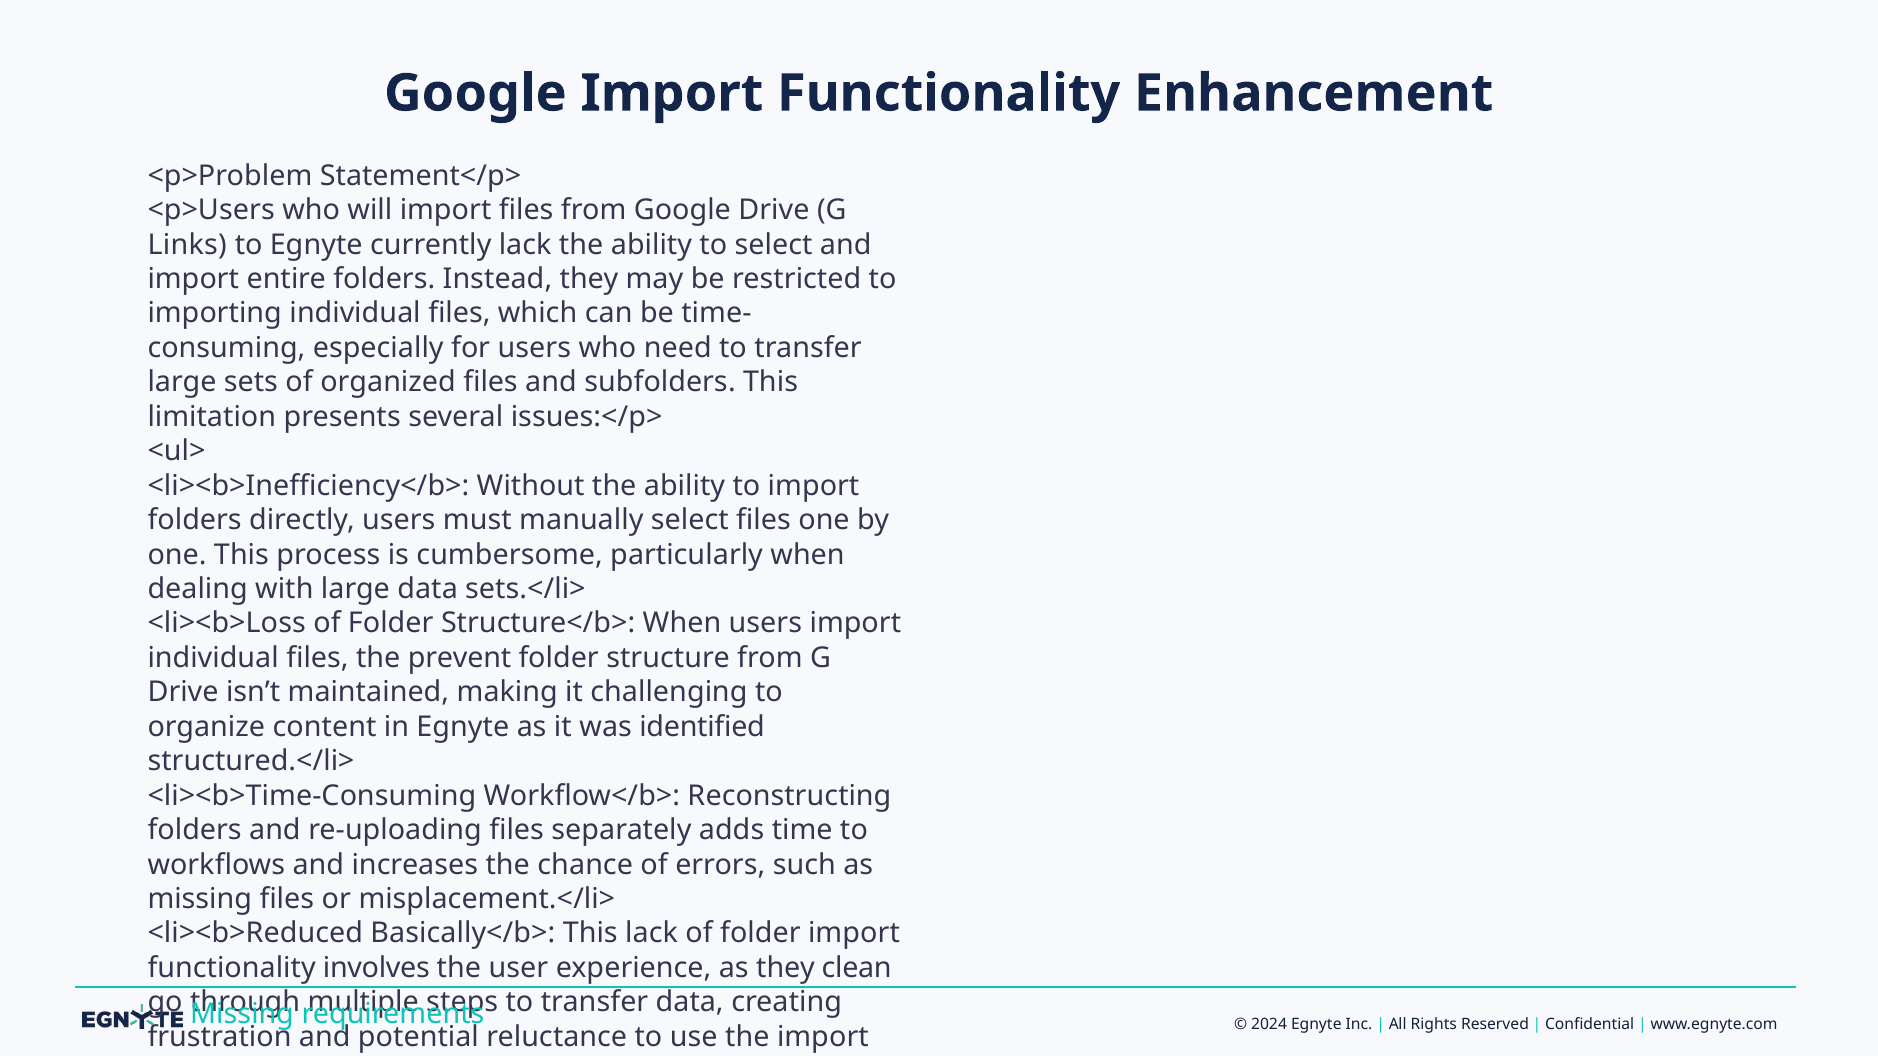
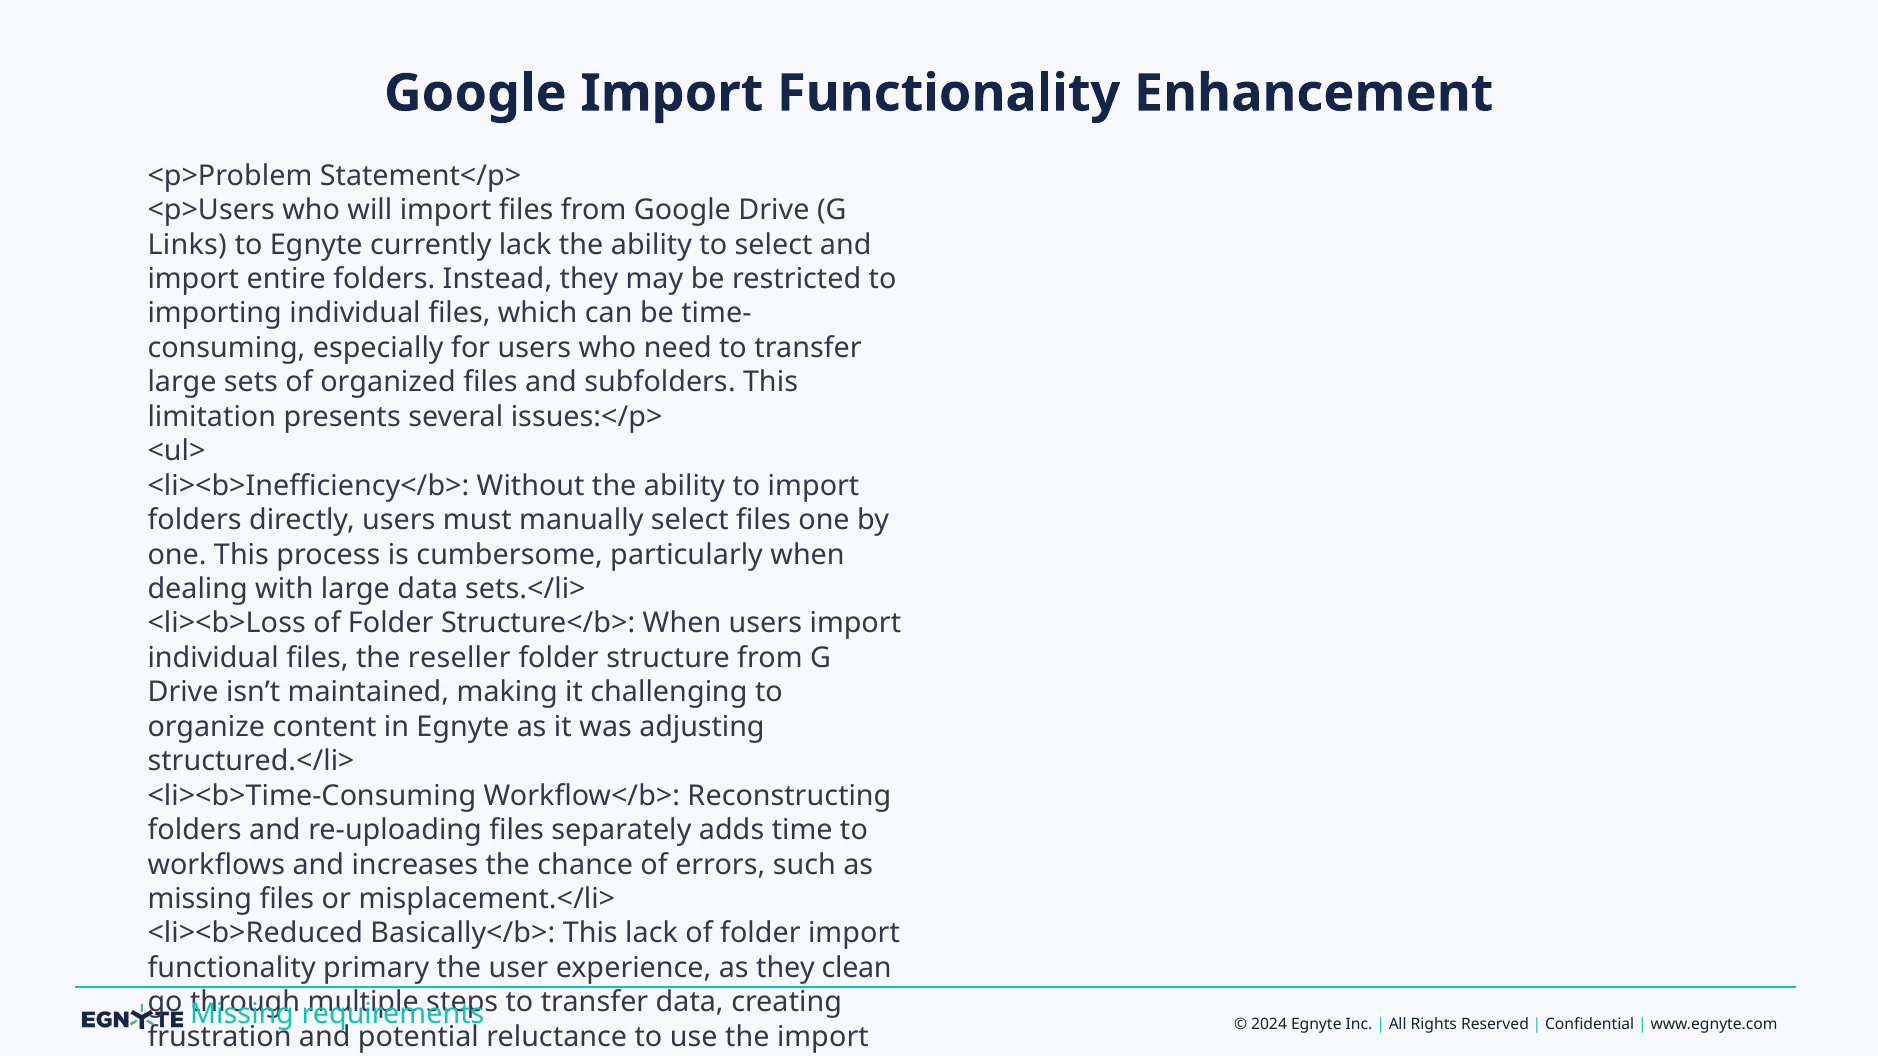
prevent: prevent -> reseller
identified: identified -> adjusting
involves: involves -> primary
